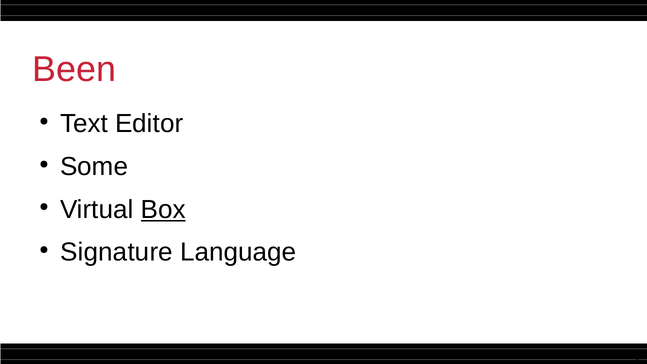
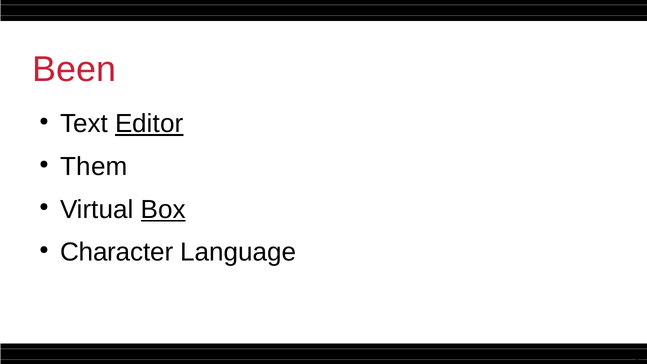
Editor underline: none -> present
Some: Some -> Them
Signature: Signature -> Character
